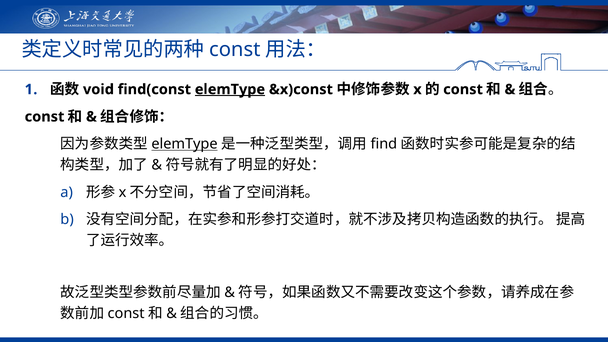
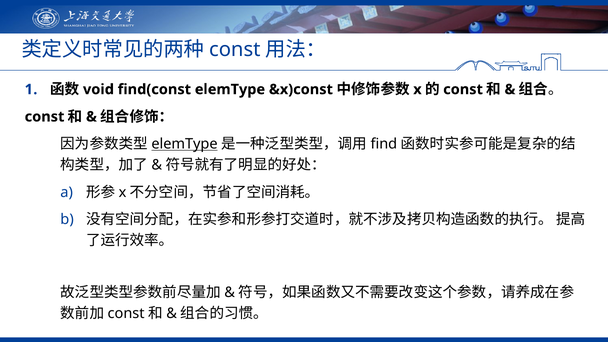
elemType at (230, 89) underline: present -> none
